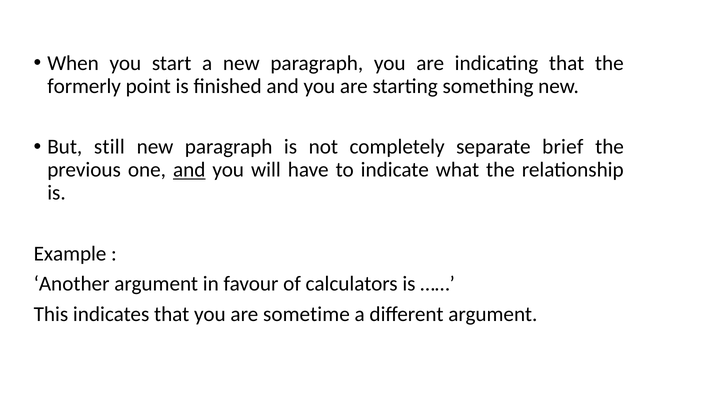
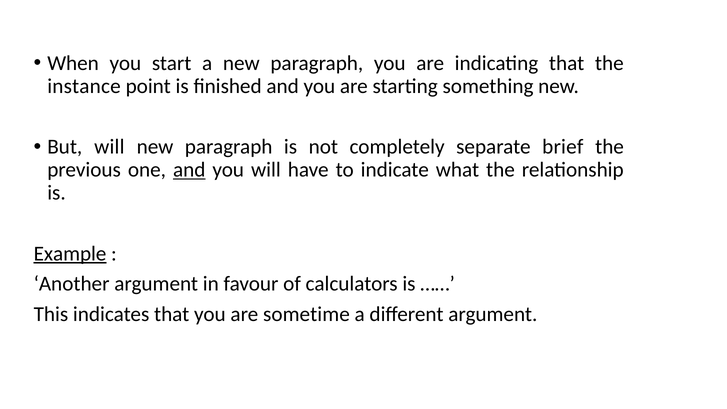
formerly: formerly -> instance
But still: still -> will
Example underline: none -> present
